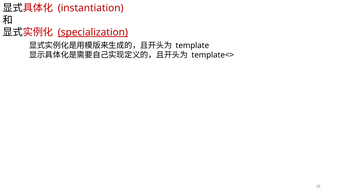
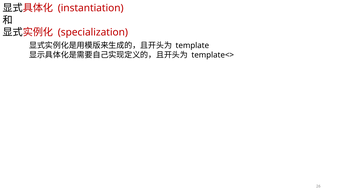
specialization underline: present -> none
